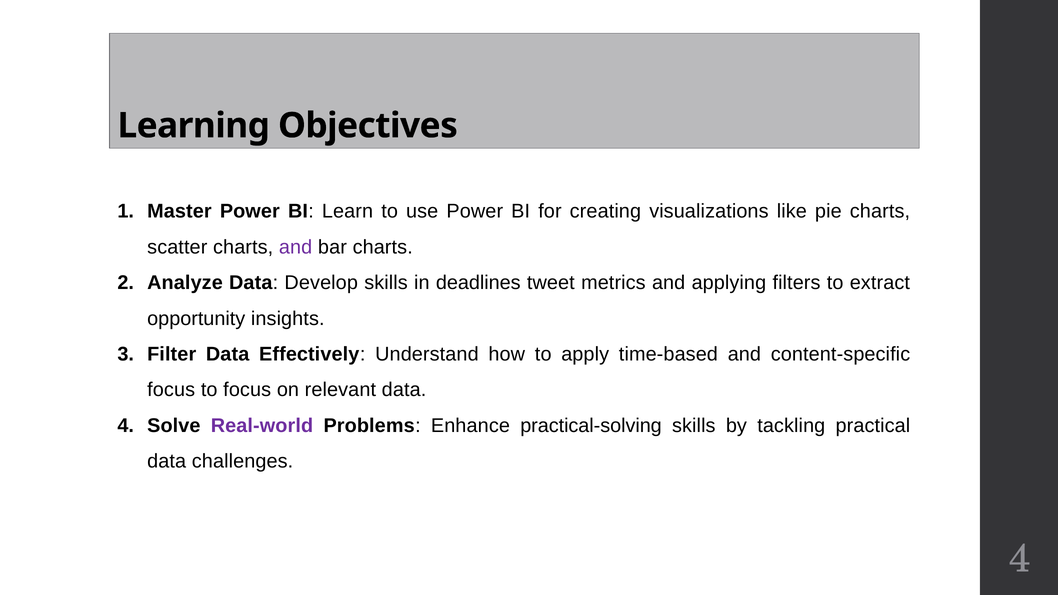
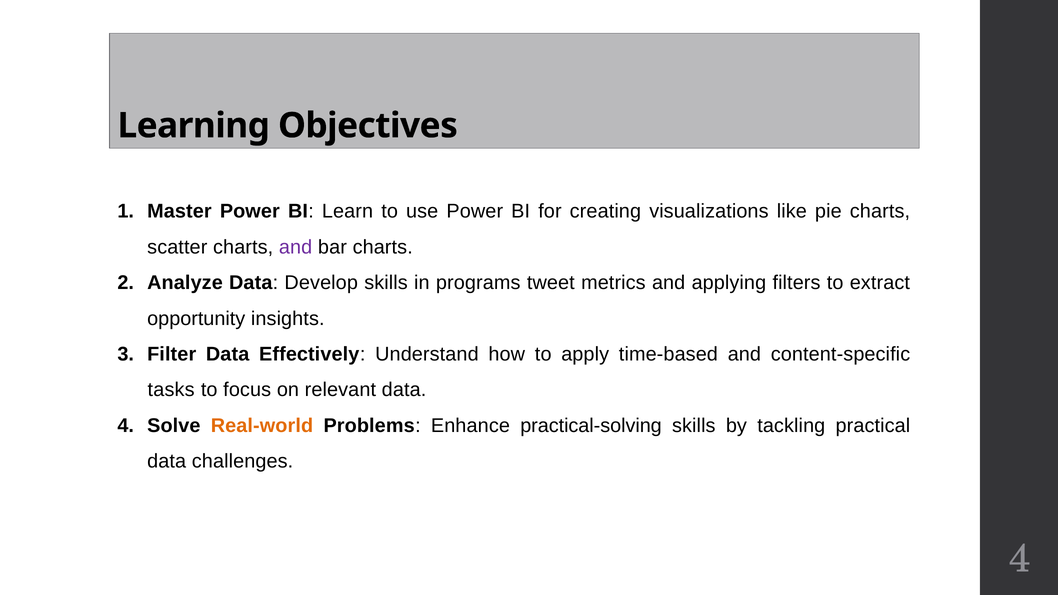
deadlines: deadlines -> programs
focus at (171, 390): focus -> tasks
Real-world colour: purple -> orange
